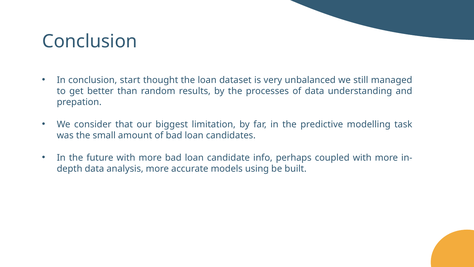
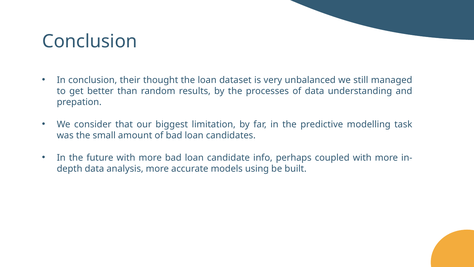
start: start -> their
